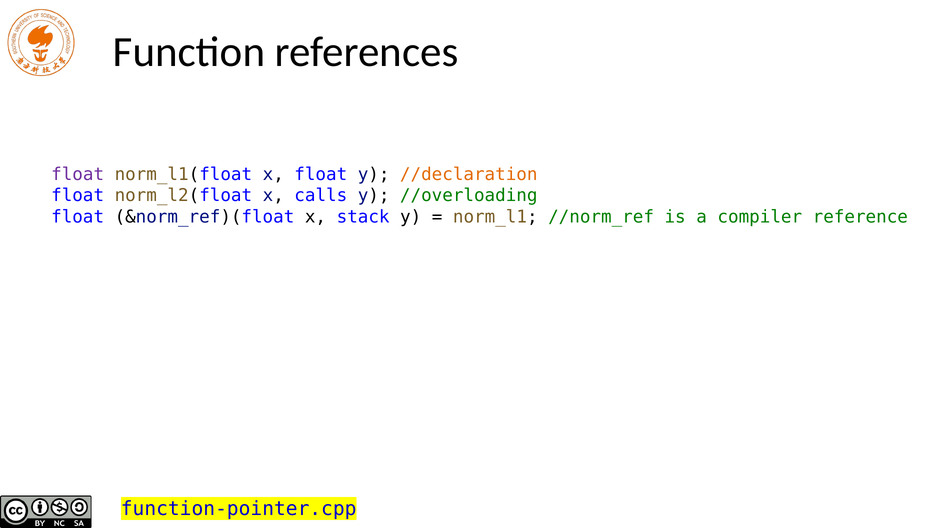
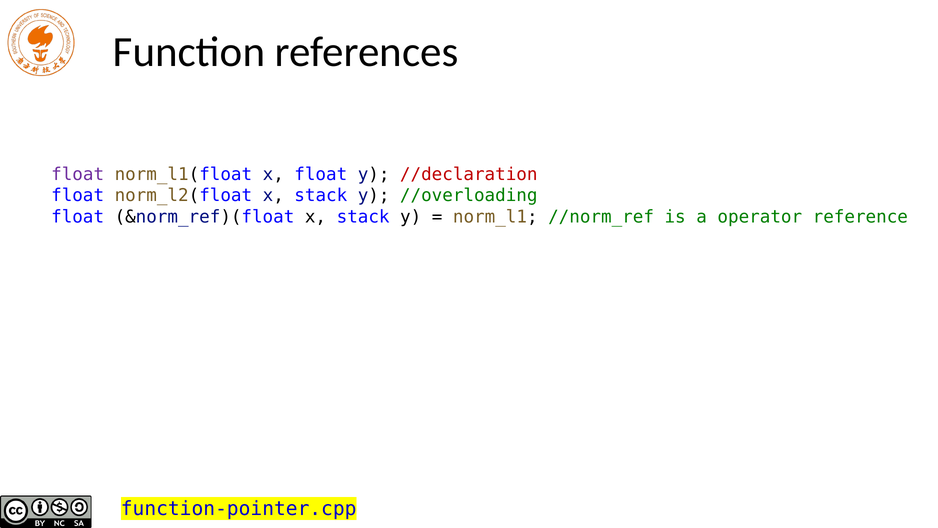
//declaration colour: orange -> red
norm_l2(float x calls: calls -> stack
compiler: compiler -> operator
